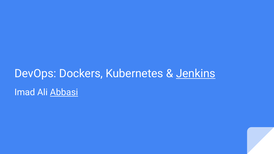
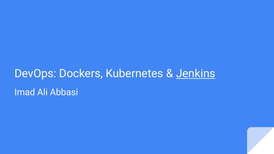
Abbasi underline: present -> none
